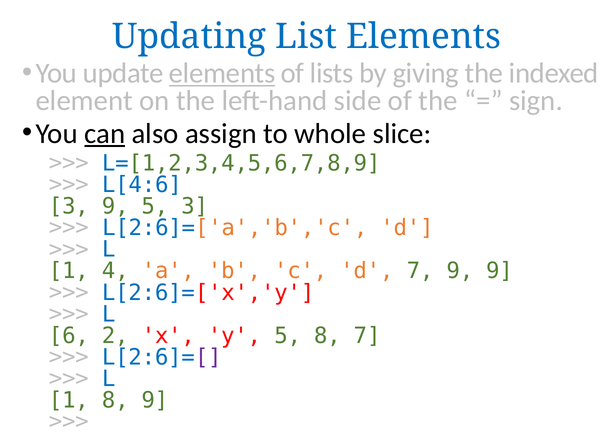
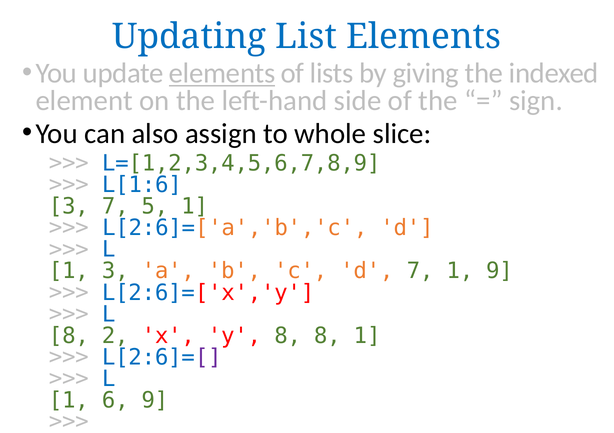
can underline: present -> none
L[4:6: L[4:6 -> L[1:6
3 9: 9 -> 7
5 3: 3 -> 1
1 4: 4 -> 3
7 9: 9 -> 1
6 at (69, 336): 6 -> 8
y 5: 5 -> 8
8 7: 7 -> 1
1 8: 8 -> 6
